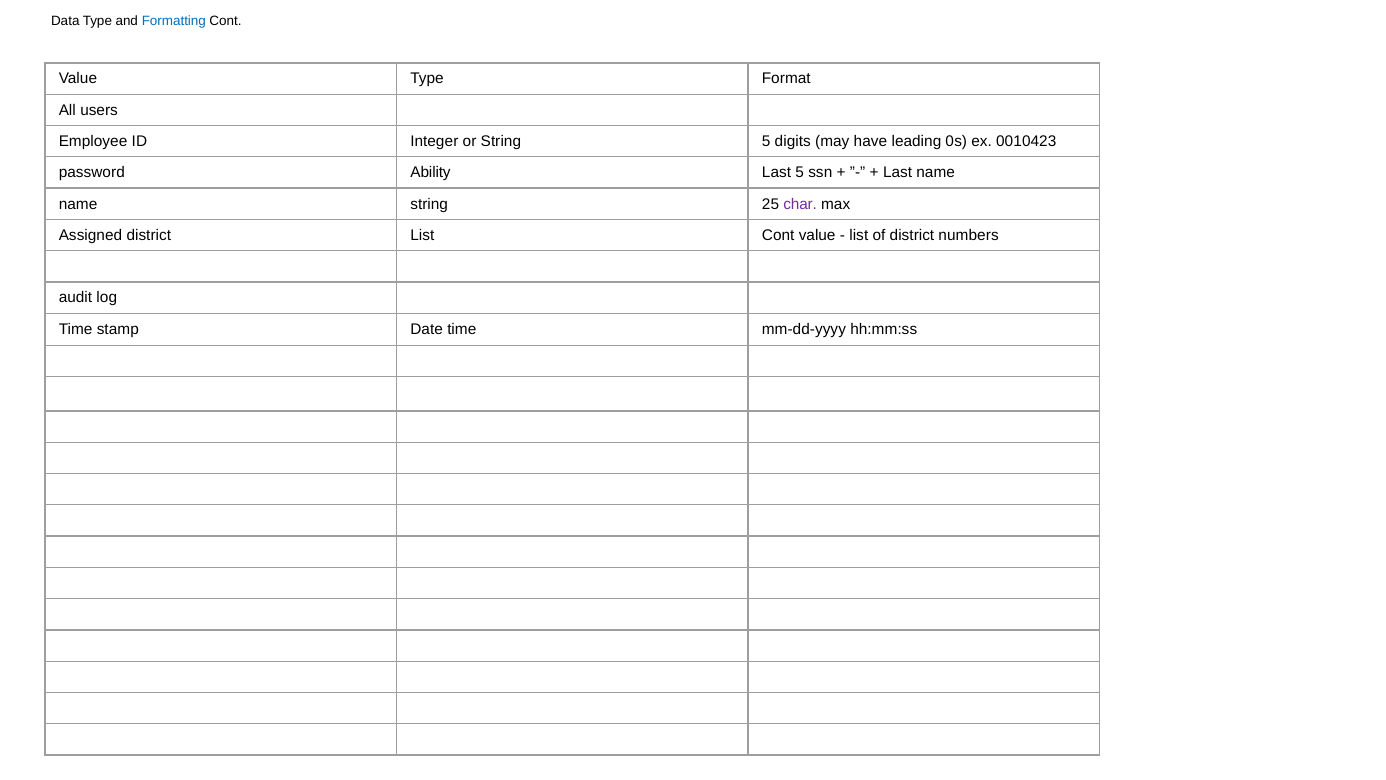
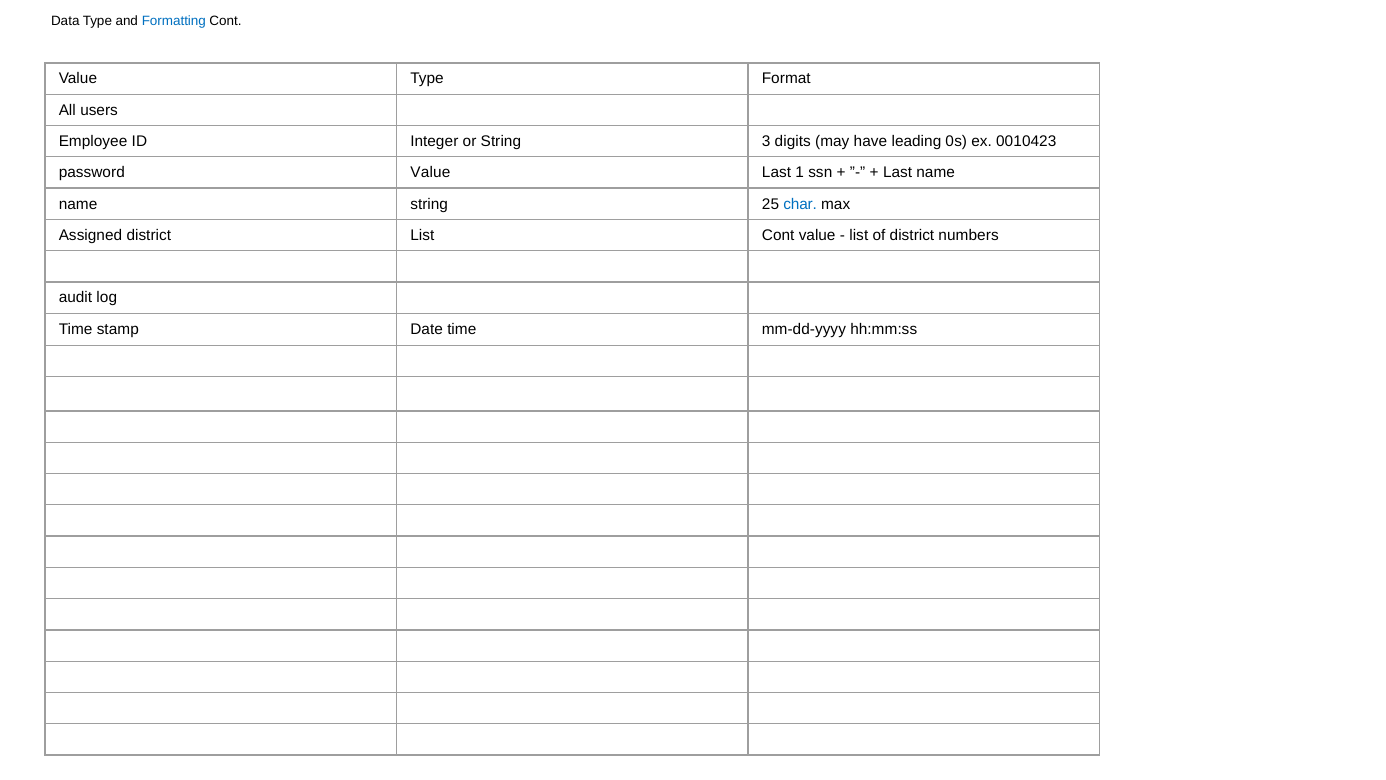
String 5: 5 -> 3
password Ability: Ability -> Value
Last 5: 5 -> 1
char colour: purple -> blue
